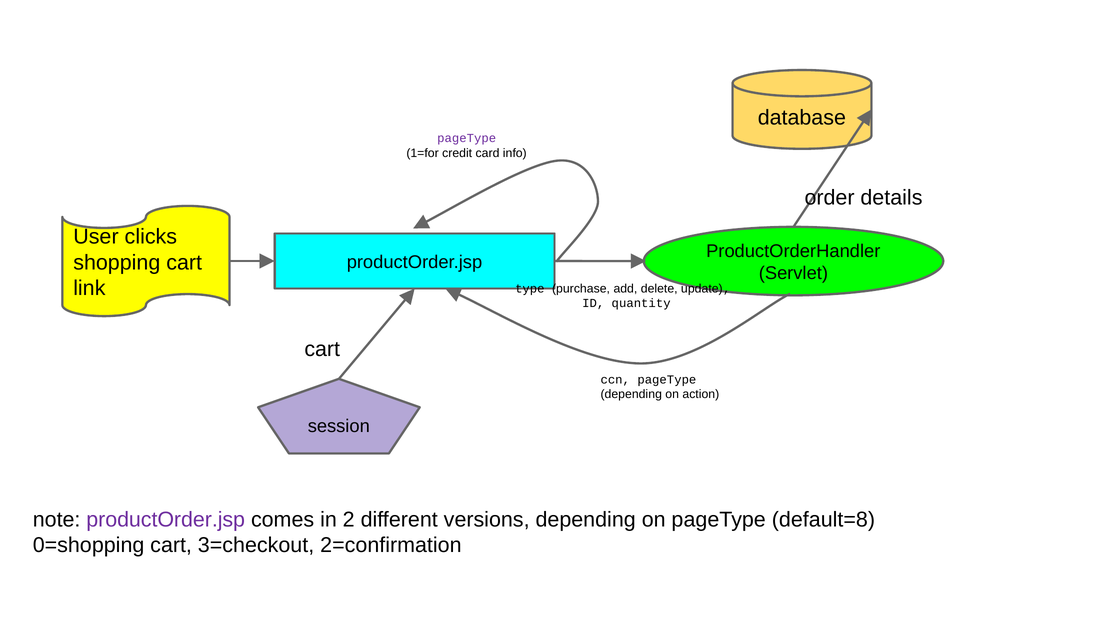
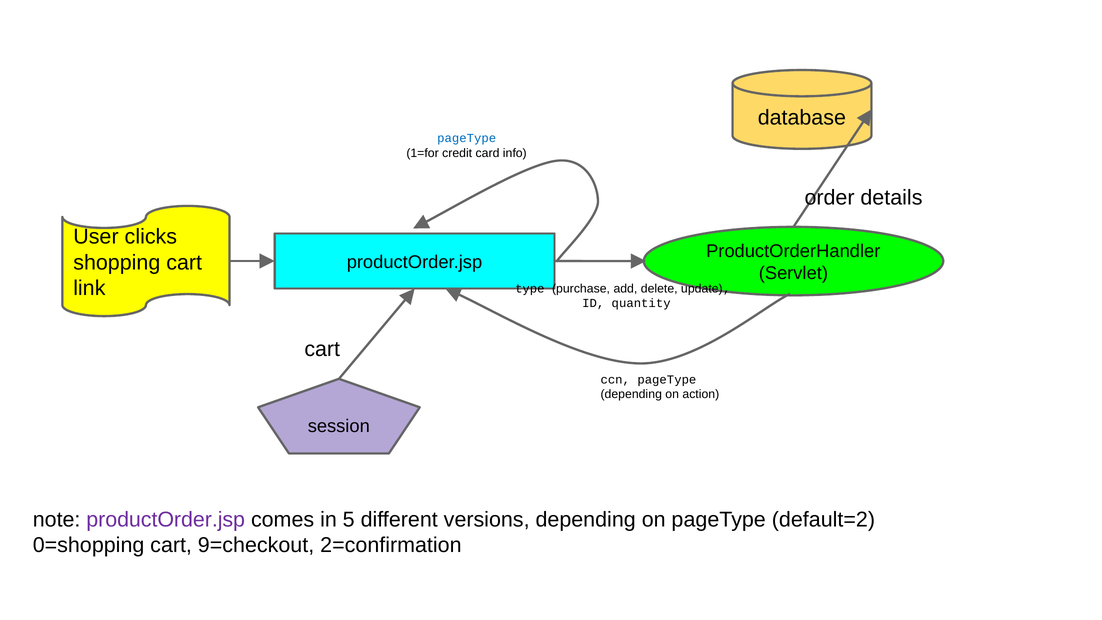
pageType at (467, 138) colour: purple -> blue
2: 2 -> 5
default=8: default=8 -> default=2
3=checkout: 3=checkout -> 9=checkout
